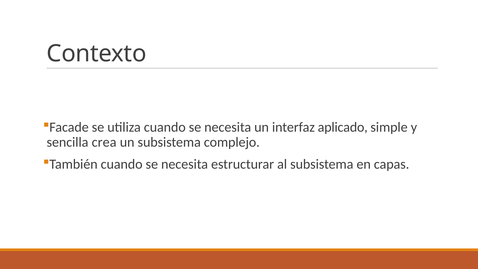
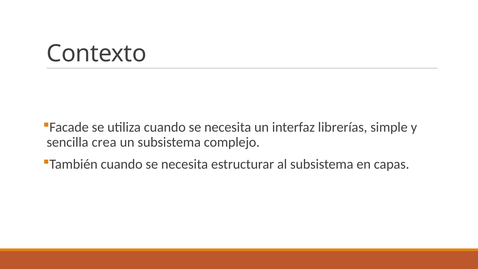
aplicado: aplicado -> librerías
